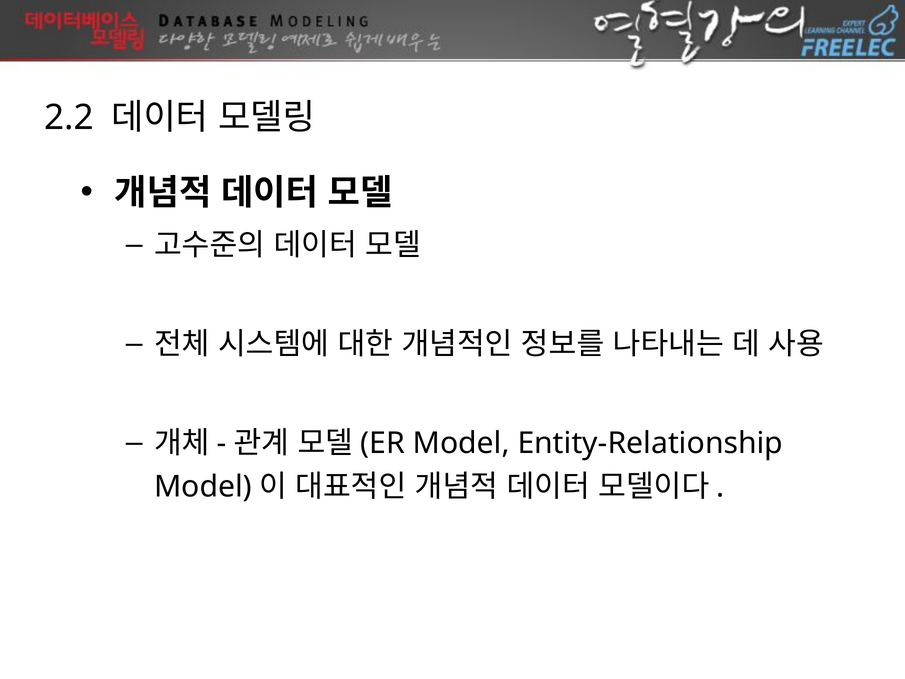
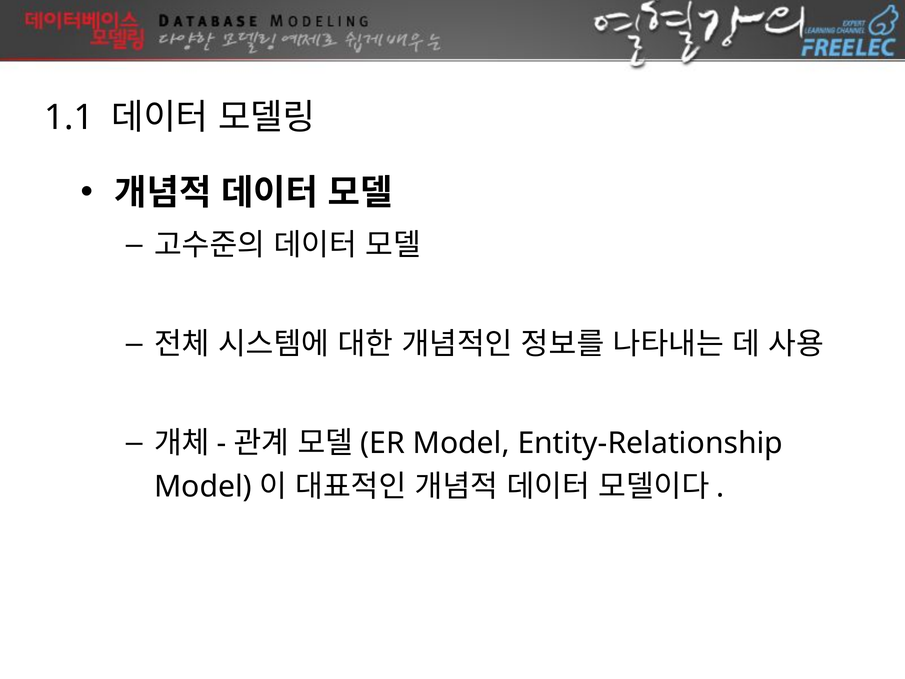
2.2: 2.2 -> 1.1
